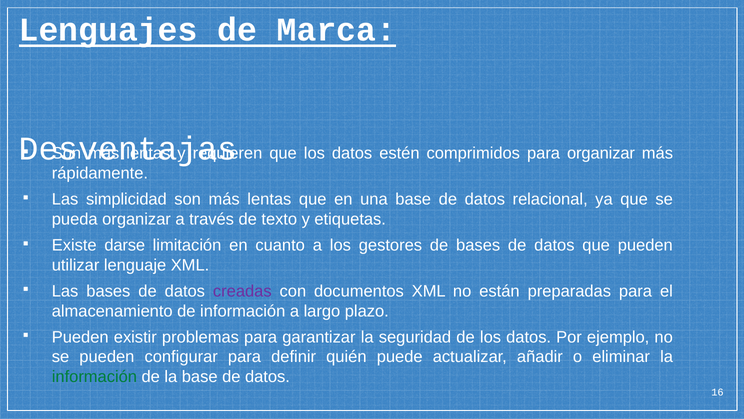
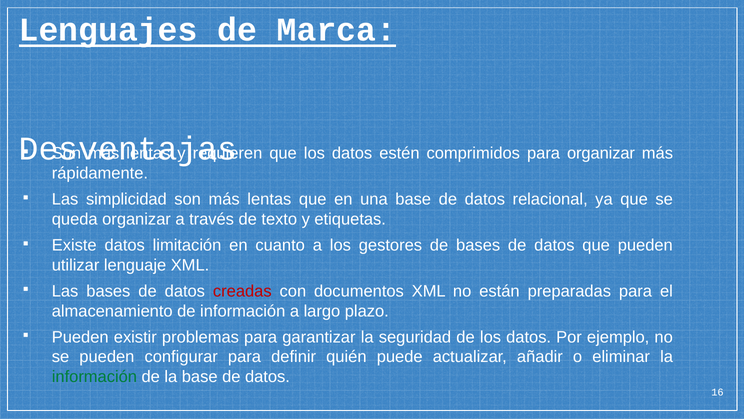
pueda: pueda -> queda
Existe darse: darse -> datos
creadas colour: purple -> red
